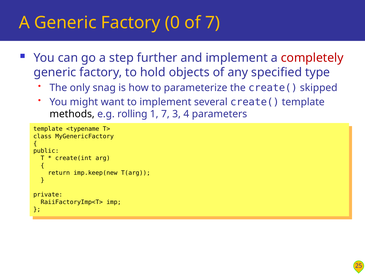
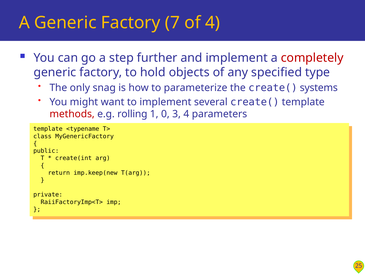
0: 0 -> 7
of 7: 7 -> 4
skipped: skipped -> systems
methods colour: black -> red
1 7: 7 -> 0
